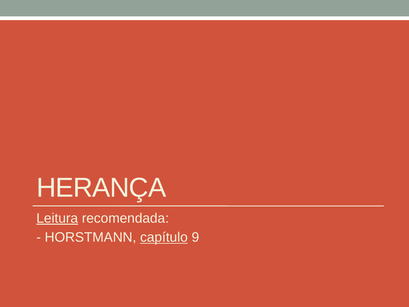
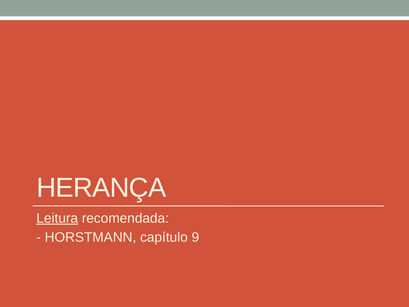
capítulo underline: present -> none
